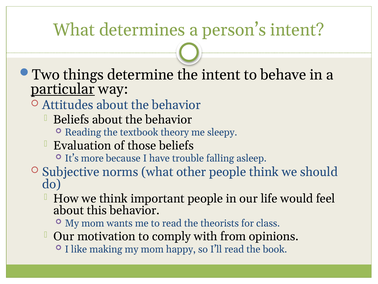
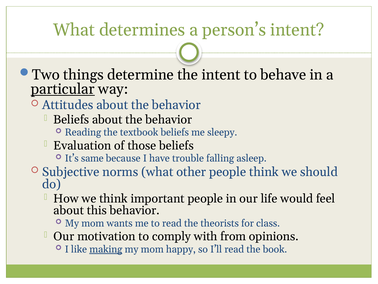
textbook theory: theory -> beliefs
more: more -> same
making underline: none -> present
